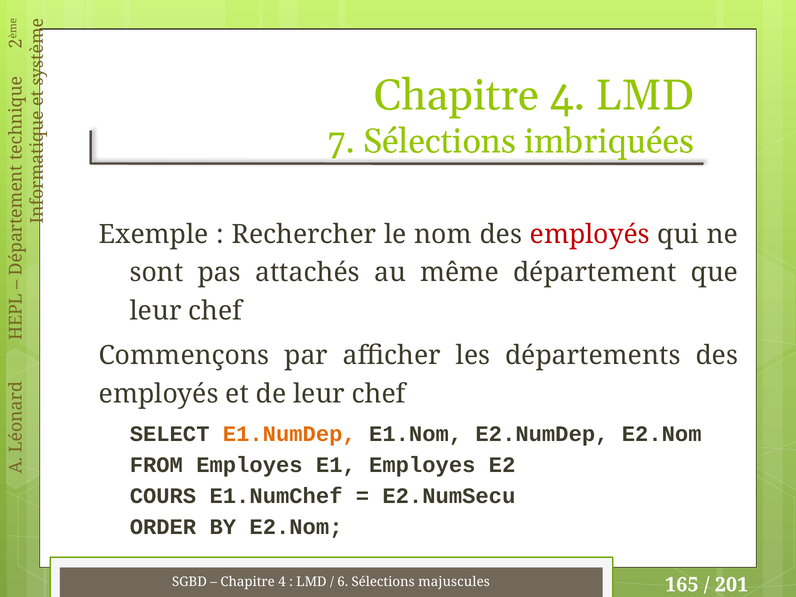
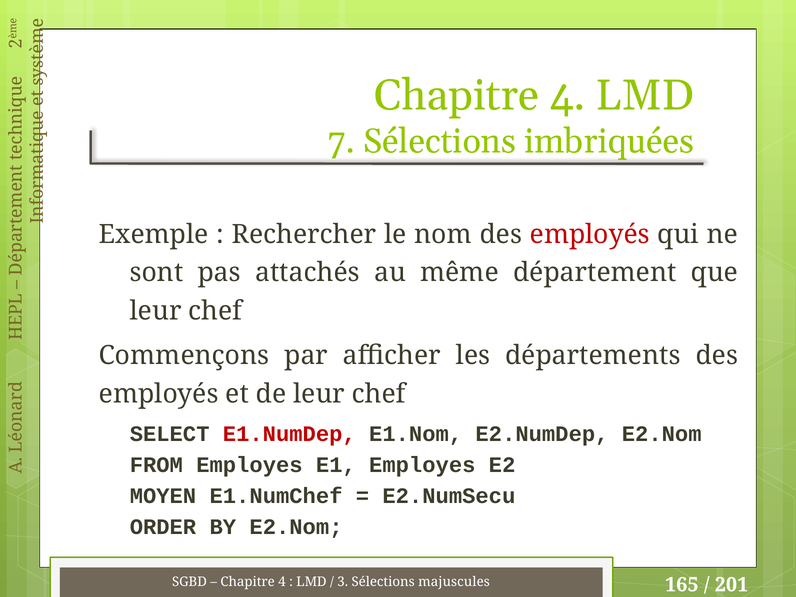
E1.NumDep colour: orange -> red
COURS: COURS -> MOYEN
6: 6 -> 3
